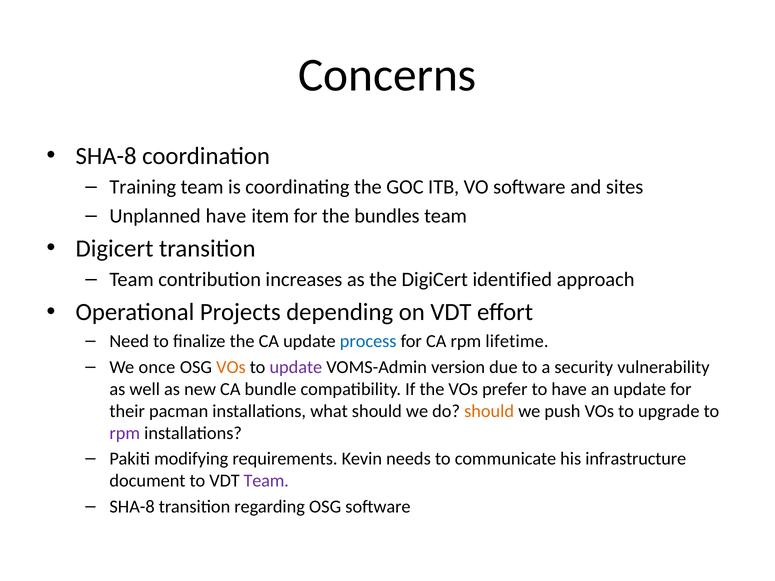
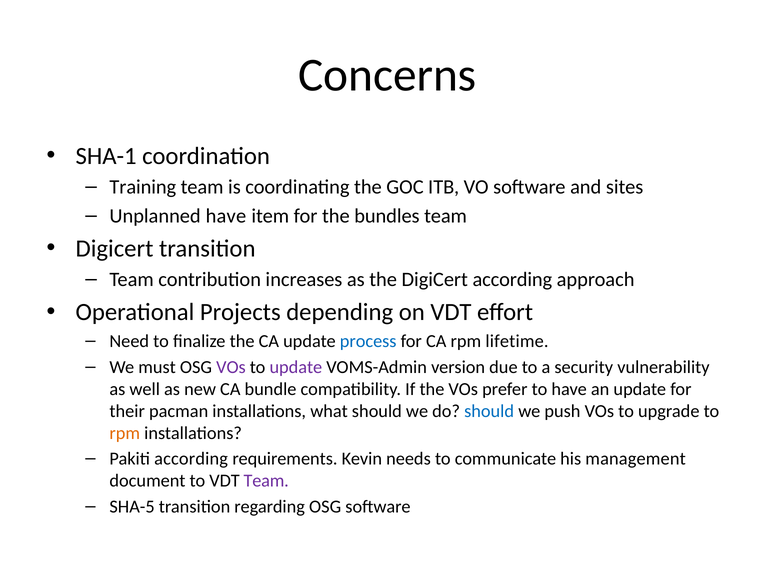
SHA-8 at (106, 156): SHA-8 -> SHA-1
DigiCert identified: identified -> according
once: once -> must
VOs at (231, 367) colour: orange -> purple
should at (489, 411) colour: orange -> blue
rpm at (125, 433) colour: purple -> orange
Pakiti modifying: modifying -> according
infrastructure: infrastructure -> management
SHA-8 at (132, 507): SHA-8 -> SHA-5
